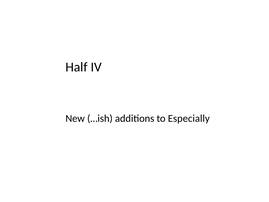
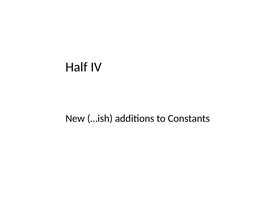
Especially: Especially -> Constants
